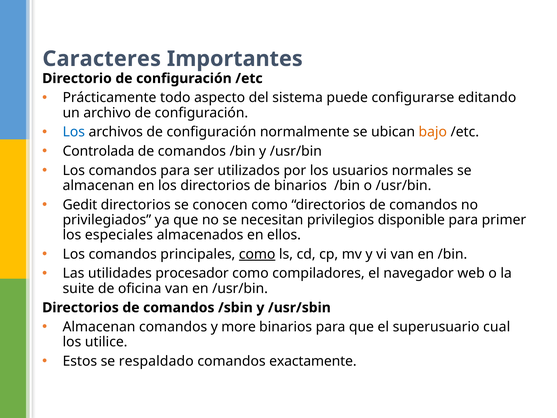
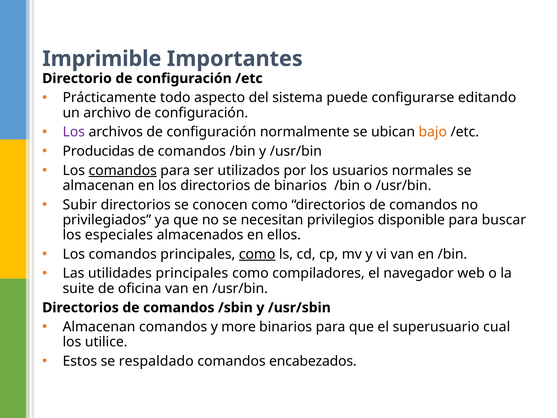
Caracteres: Caracteres -> Imprimible
Los at (74, 132) colour: blue -> purple
Controlada: Controlada -> Producidas
comandos at (123, 170) underline: none -> present
Gedit: Gedit -> Subir
primer: primer -> buscar
utilidades procesador: procesador -> principales
exactamente: exactamente -> encabezados
